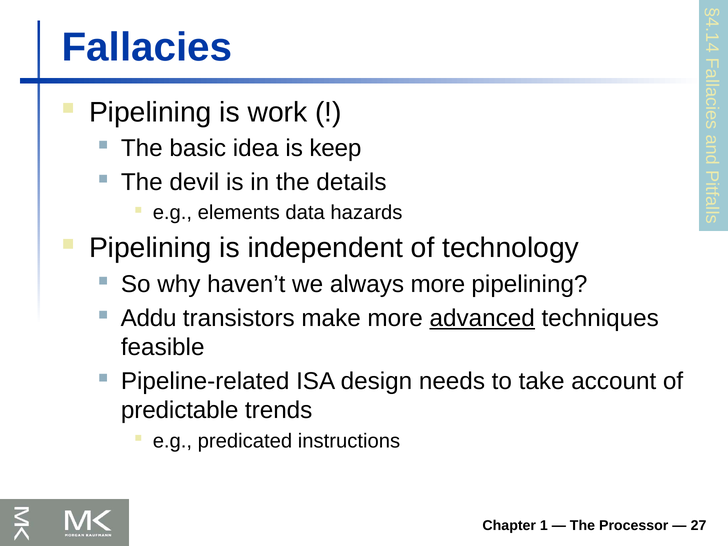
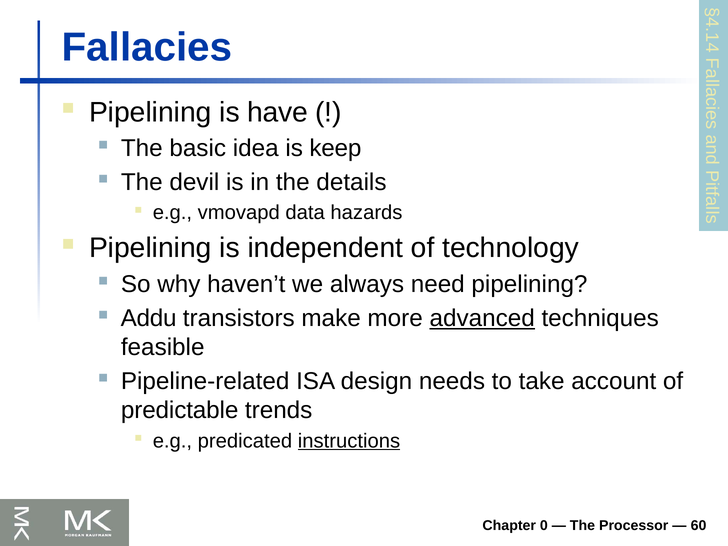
work: work -> have
elements: elements -> vmovapd
always more: more -> need
instructions underline: none -> present
Chapter 1: 1 -> 0
27: 27 -> 60
